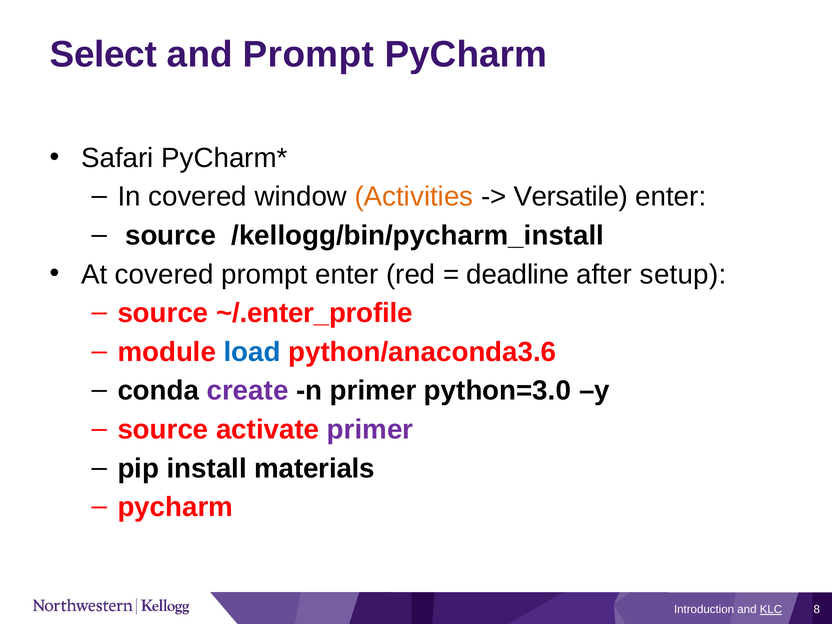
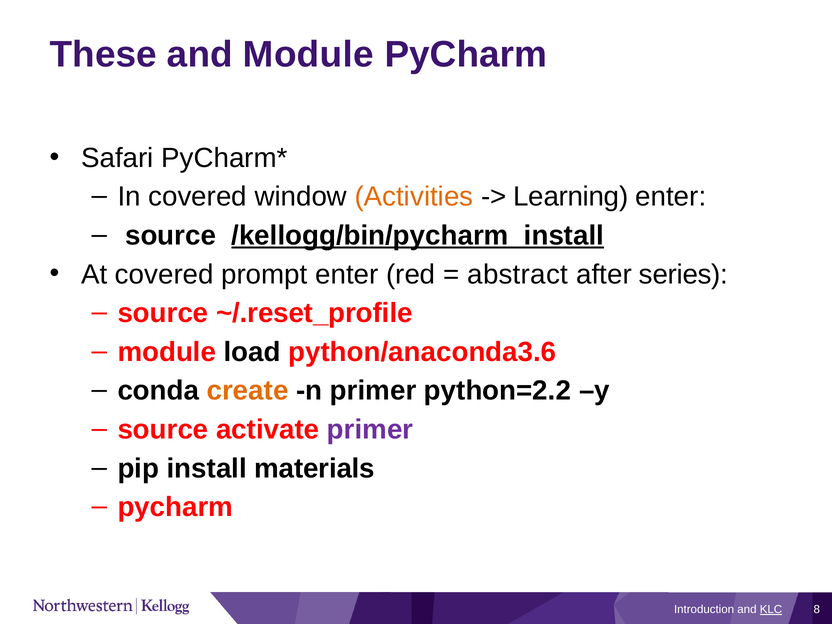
Select: Select -> These
and Prompt: Prompt -> Module
Versatile: Versatile -> Learning
/kellogg/bin/pycharm_install underline: none -> present
deadline: deadline -> abstract
setup: setup -> series
~/.enter_profile: ~/.enter_profile -> ~/.reset_profile
load colour: blue -> black
create colour: purple -> orange
python=3.0: python=3.0 -> python=2.2
